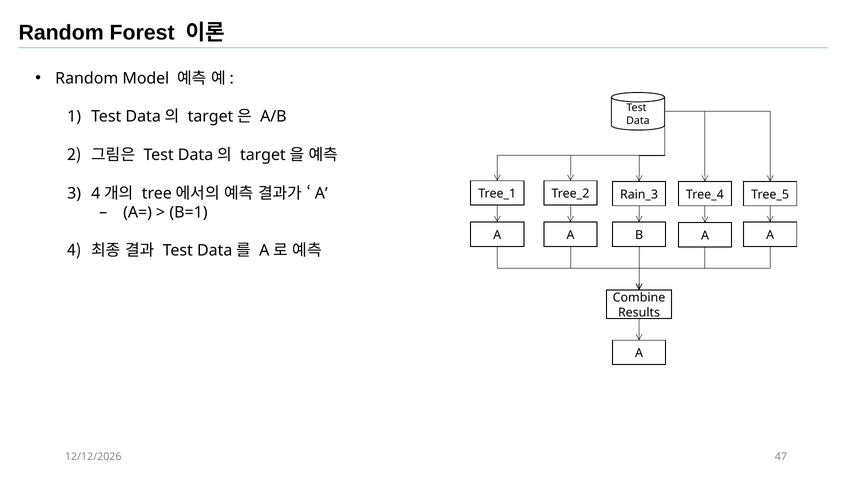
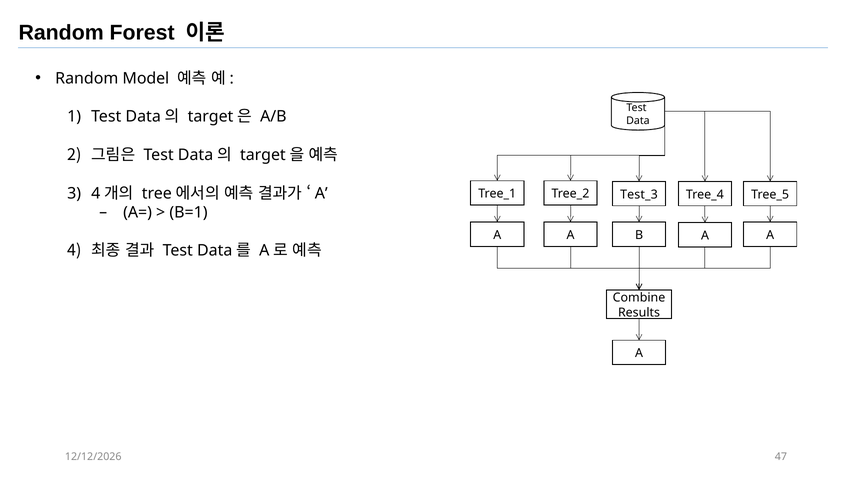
Rain_3: Rain_3 -> Test_3
